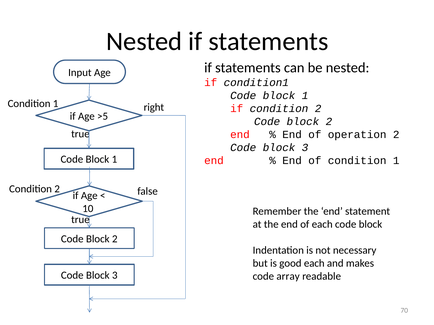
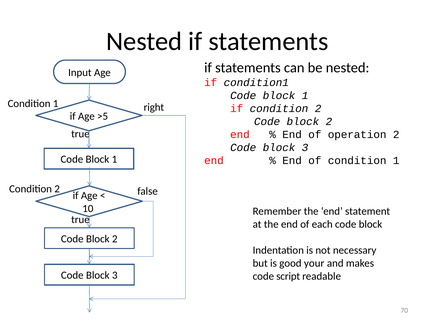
good each: each -> your
array: array -> script
